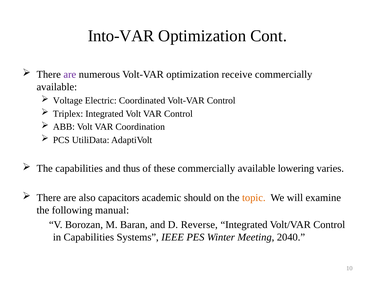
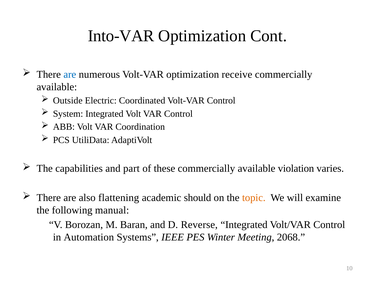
are at (70, 74) colour: purple -> blue
Voltage: Voltage -> Outside
Triplex: Triplex -> System
thus: thus -> part
lowering: lowering -> violation
capacitors: capacitors -> flattening
in Capabilities: Capabilities -> Automation
2040: 2040 -> 2068
